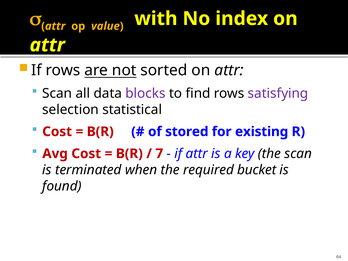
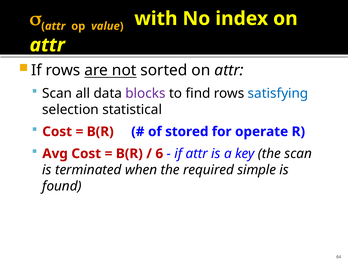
satisfying colour: purple -> blue
existing: existing -> operate
7: 7 -> 6
bucket: bucket -> simple
